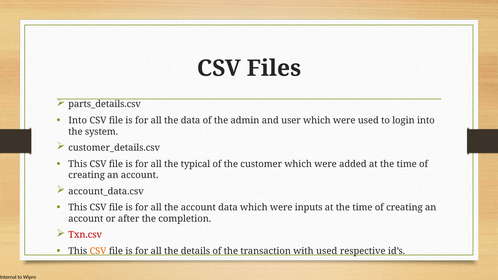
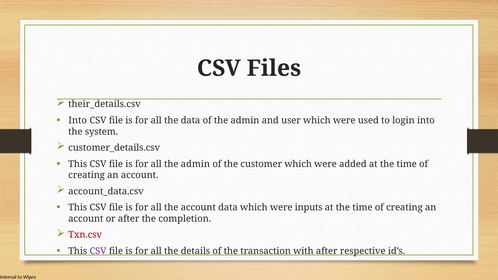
parts_details.csv: parts_details.csv -> their_details.csv
all the typical: typical -> admin
CSV at (98, 251) colour: orange -> purple
with used: used -> after
